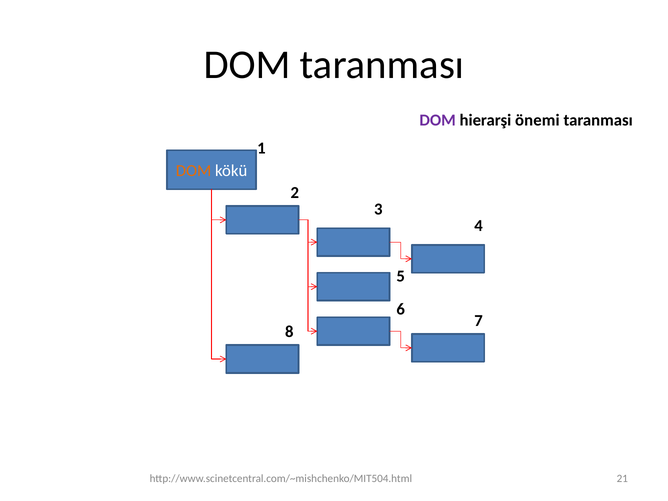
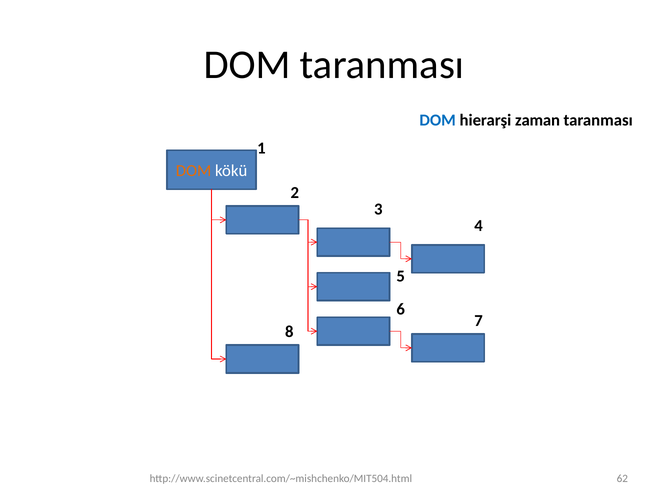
DOM at (438, 120) colour: purple -> blue
önemi: önemi -> zaman
21: 21 -> 62
